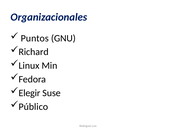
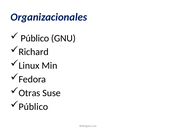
Puntos at (35, 38): Puntos -> Público
Elegir: Elegir -> Otras
